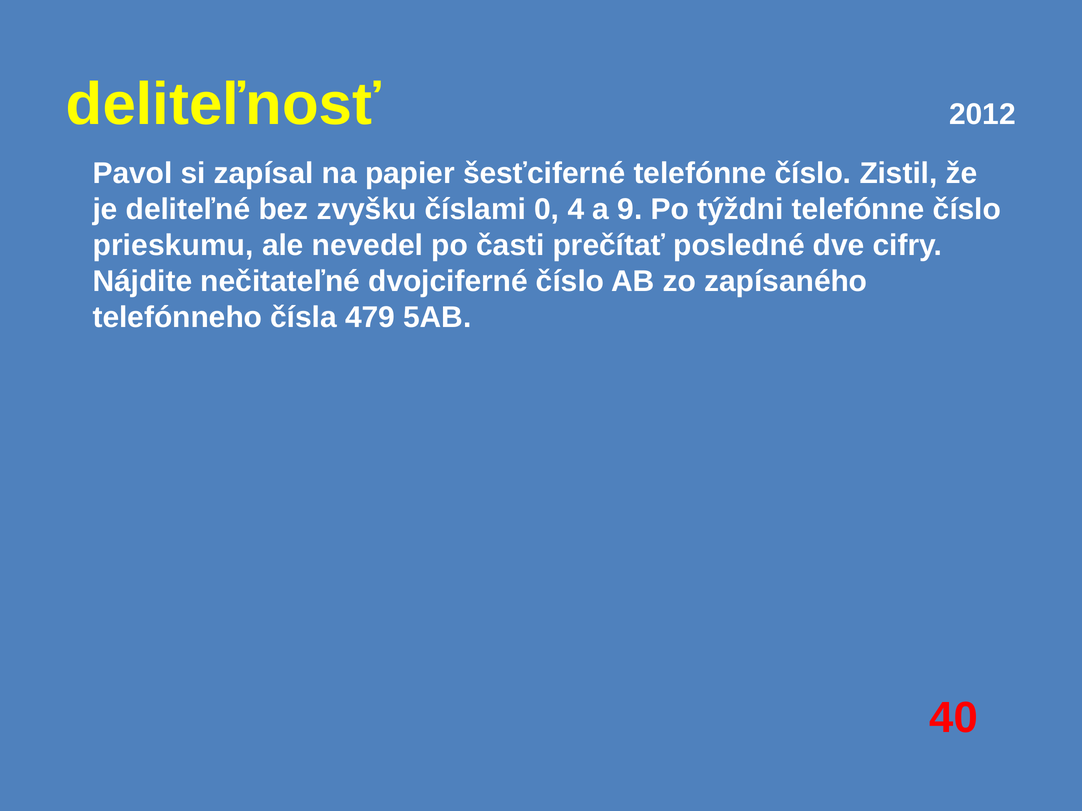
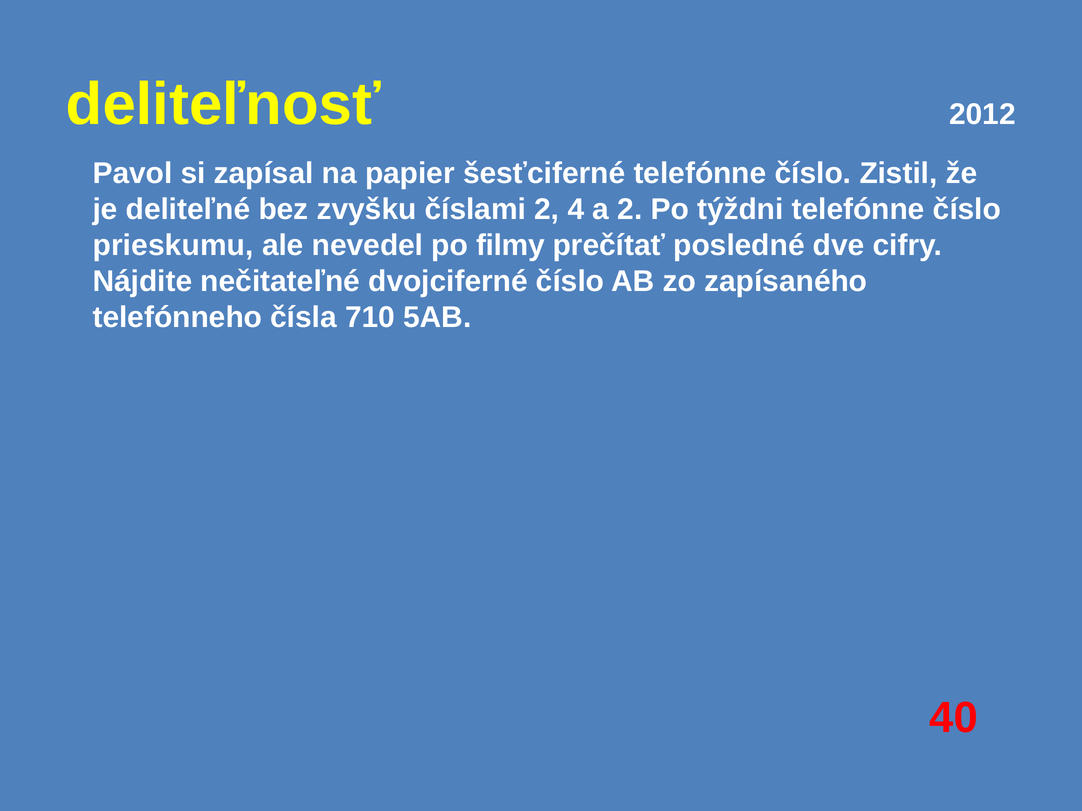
číslami 0: 0 -> 2
a 9: 9 -> 2
časti: časti -> filmy
479: 479 -> 710
